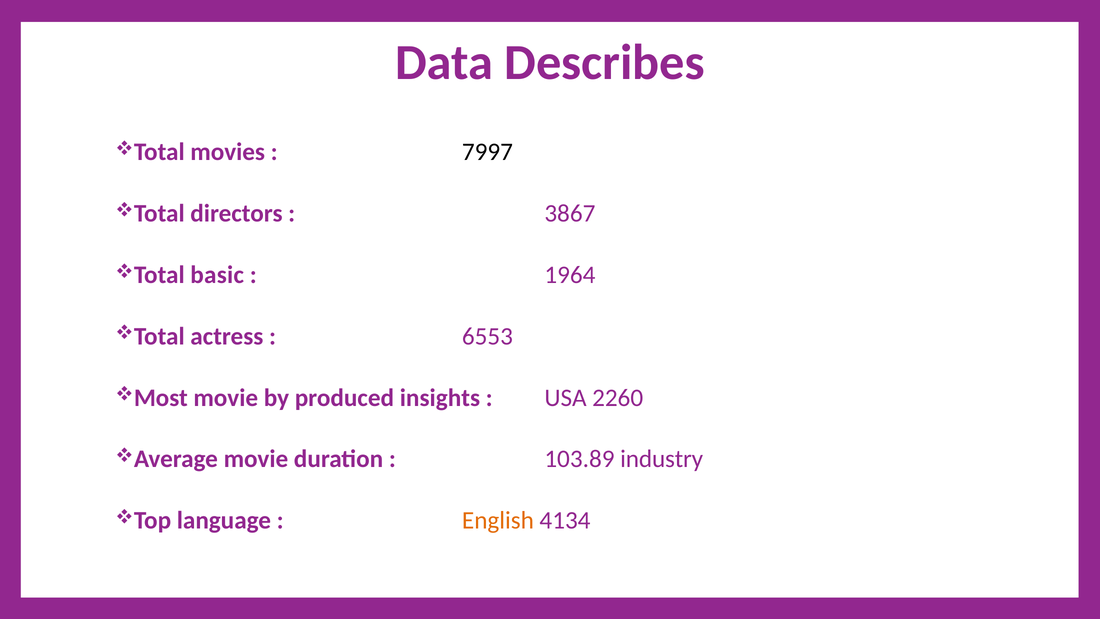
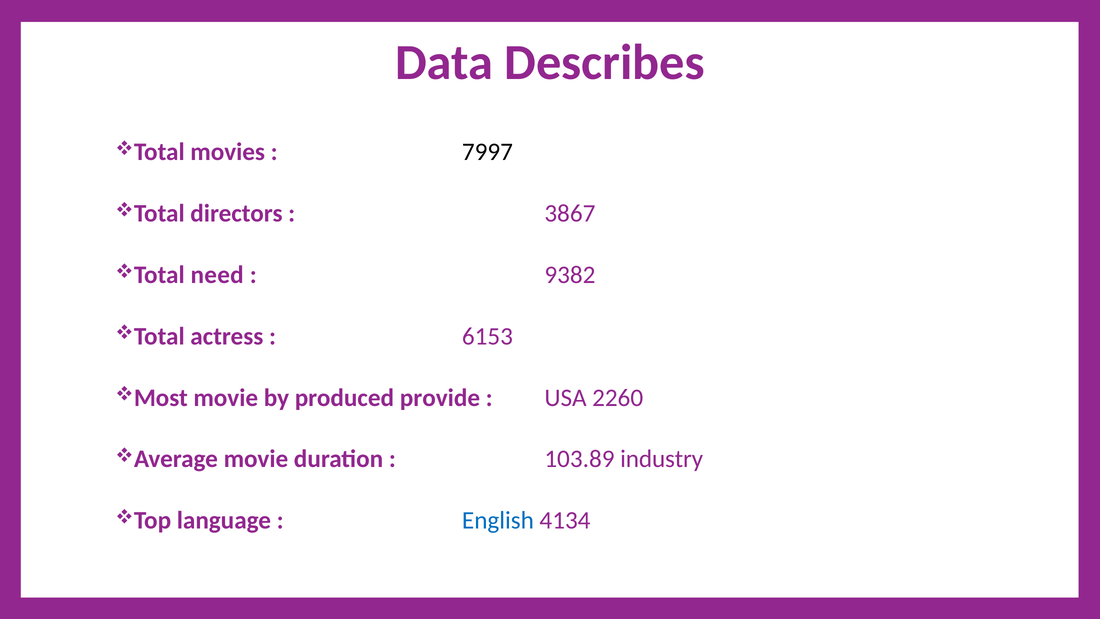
basic: basic -> need
1964: 1964 -> 9382
6553: 6553 -> 6153
insights: insights -> provide
English colour: orange -> blue
